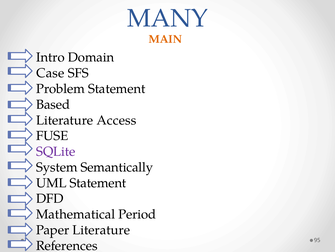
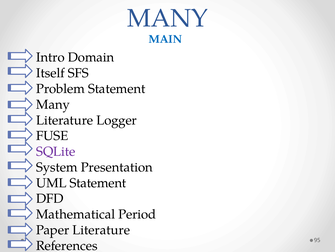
MAIN colour: orange -> blue
Case: Case -> Itself
Based at (53, 104): Based -> Many
Access: Access -> Logger
Semantically: Semantically -> Presentation
